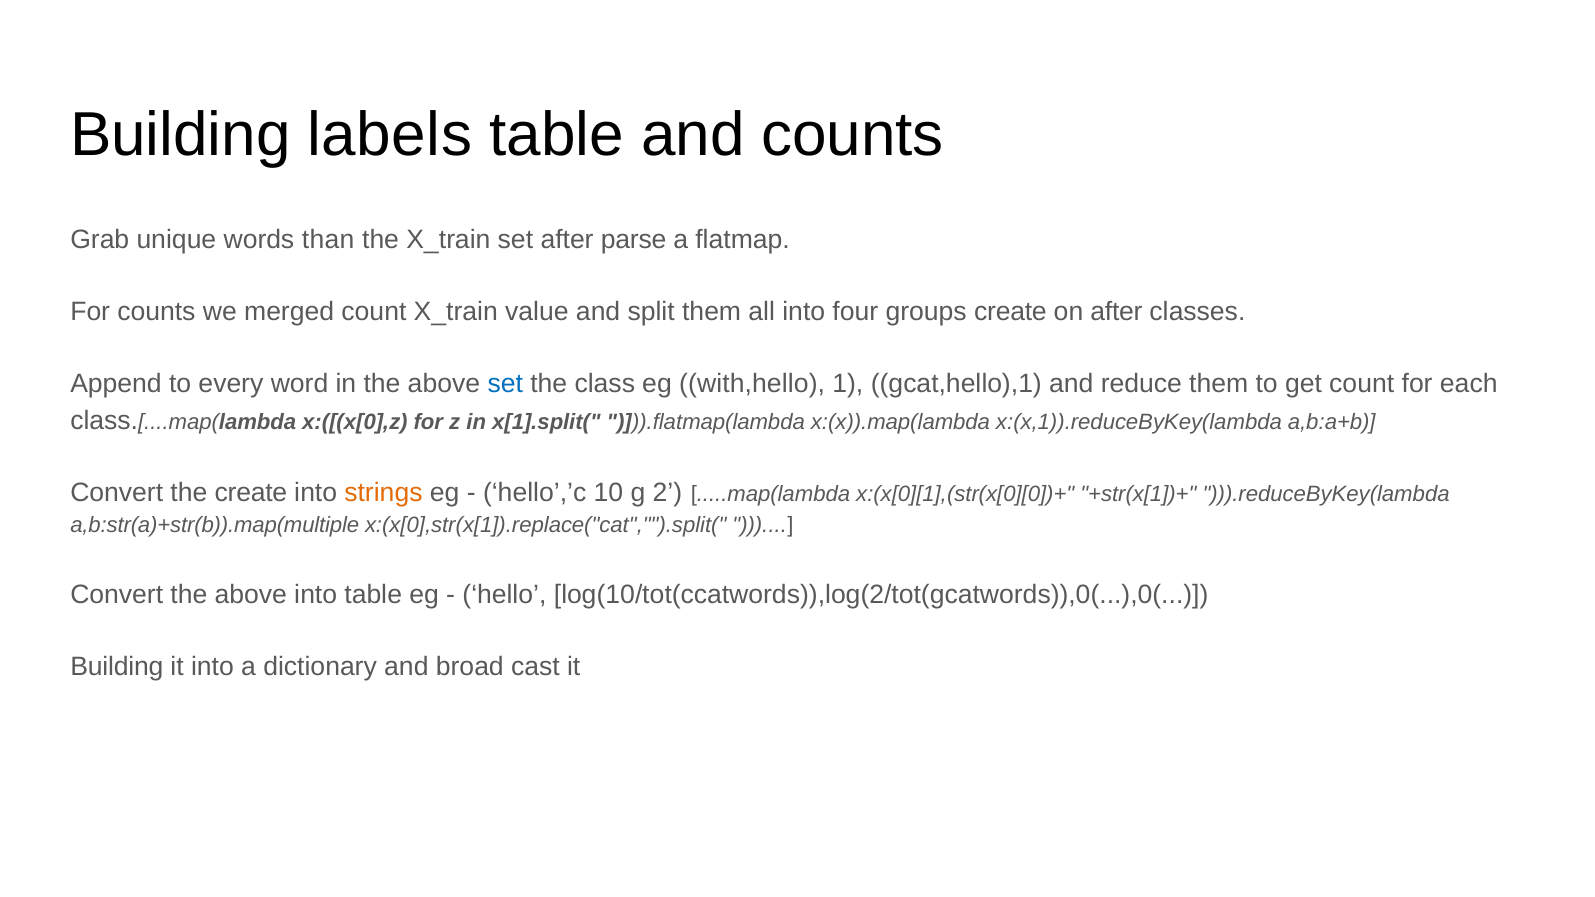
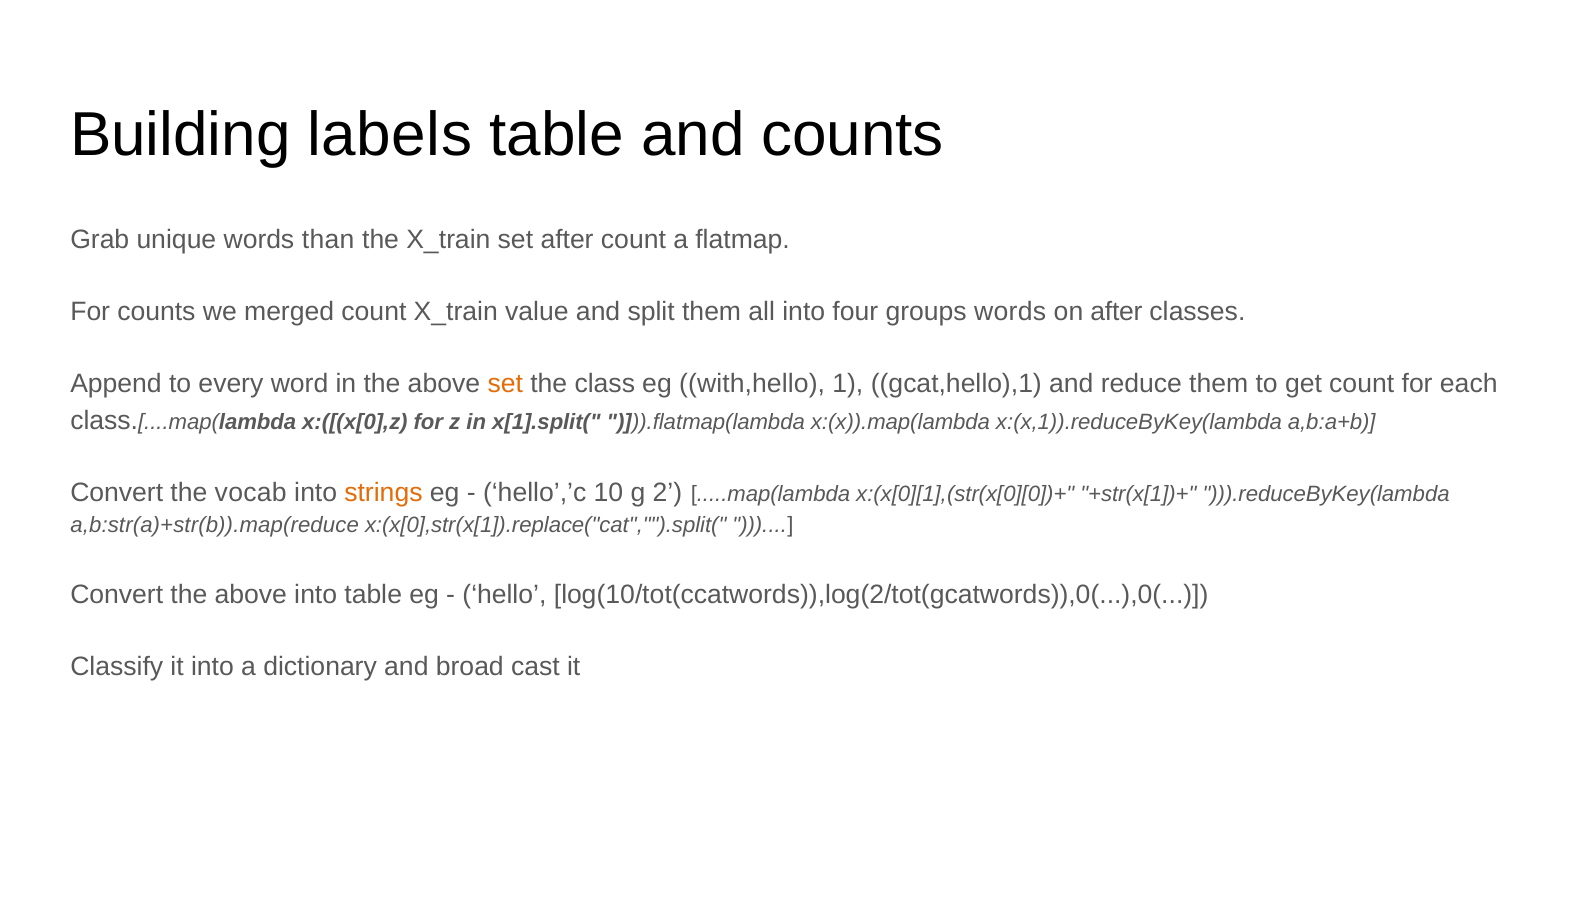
after parse: parse -> count
groups create: create -> words
set at (505, 384) colour: blue -> orange
the create: create -> vocab
a,b:str(a)+str(b)).map(multiple: a,b:str(a)+str(b)).map(multiple -> a,b:str(a)+str(b)).map(reduce
Building at (117, 667): Building -> Classify
